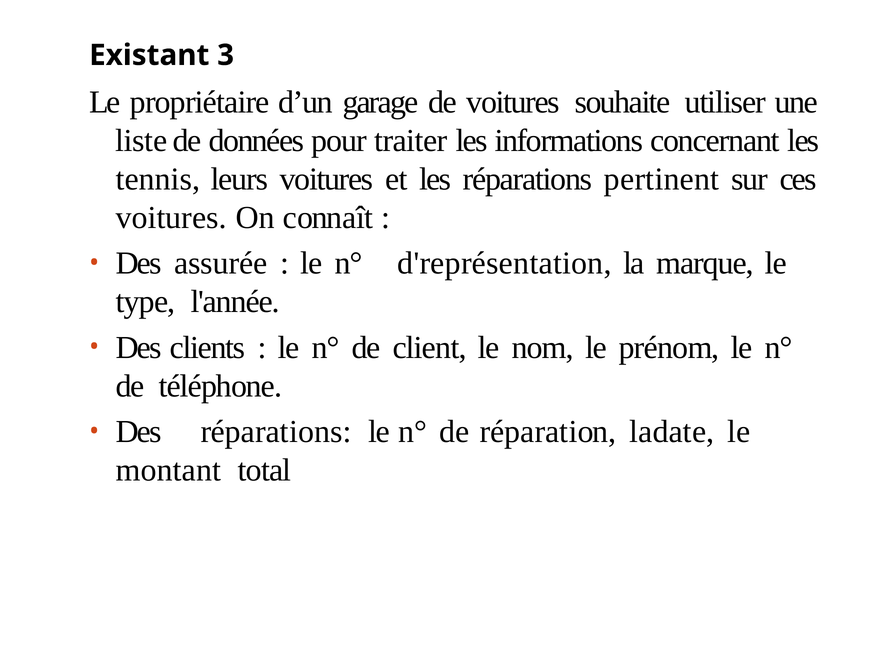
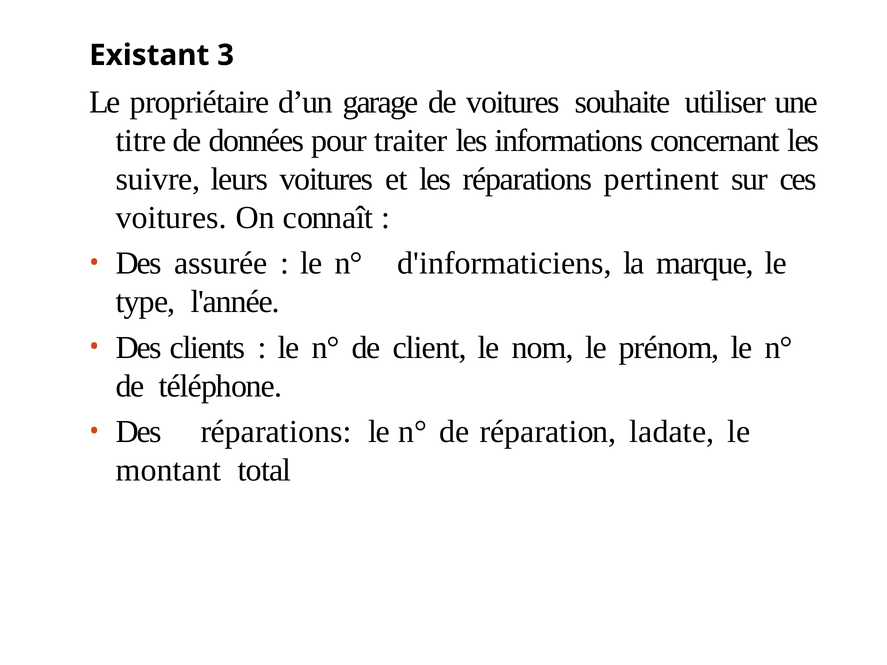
liste: liste -> titre
tennis: tennis -> suivre
d'représentation: d'représentation -> d'informaticiens
